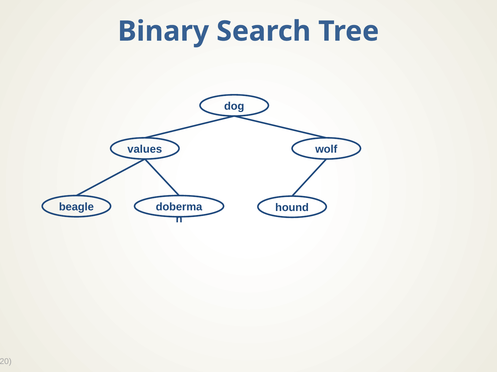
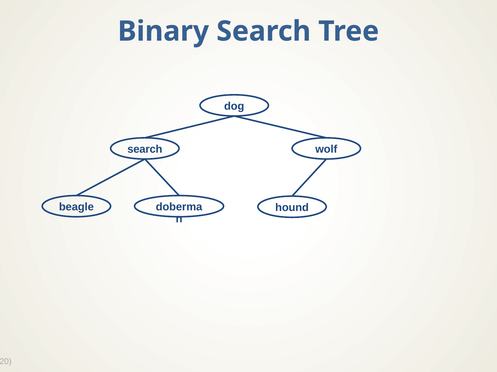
values at (145, 150): values -> search
